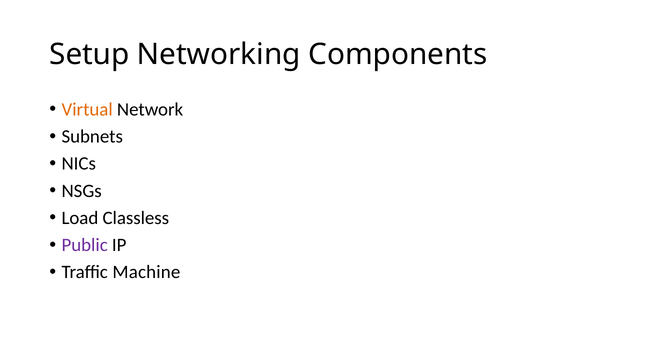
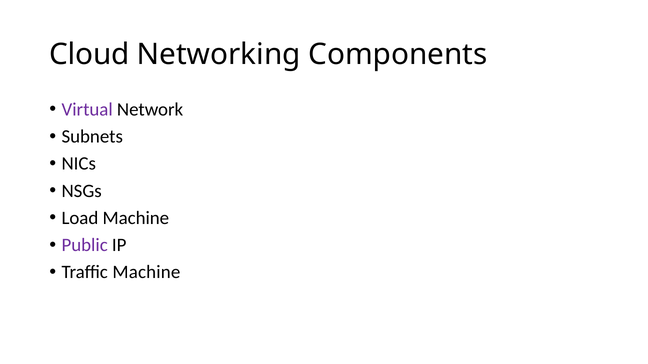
Setup: Setup -> Cloud
Virtual colour: orange -> purple
Load Classless: Classless -> Machine
